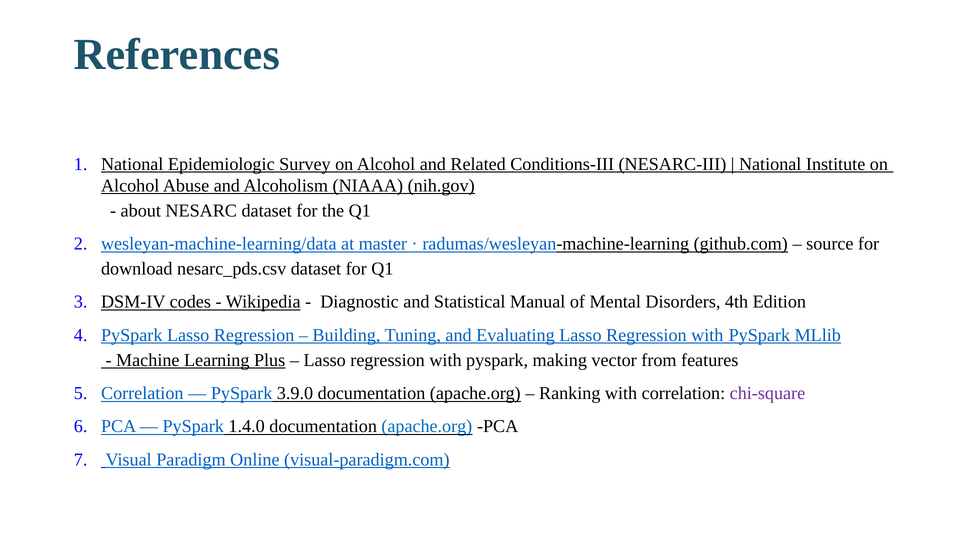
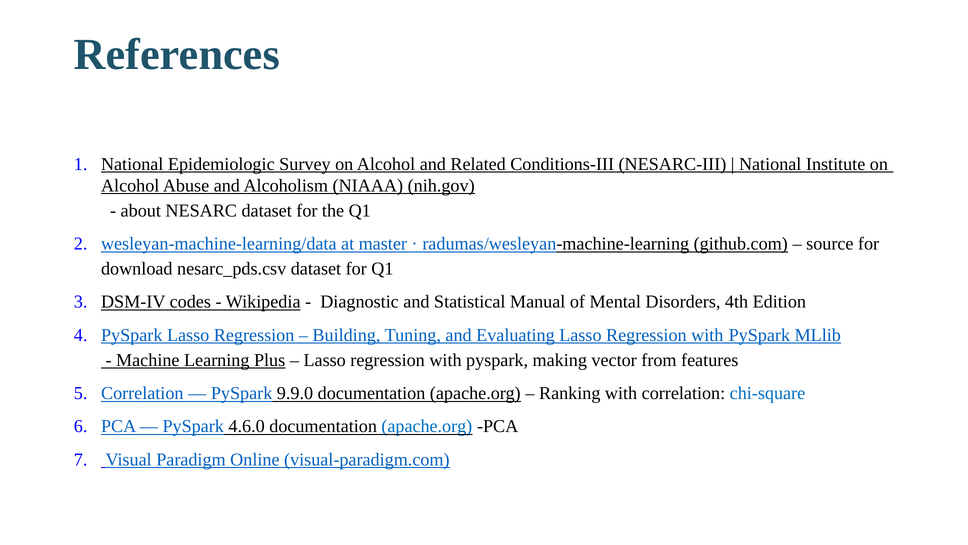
3.9.0: 3.9.0 -> 9.9.0
chi-square colour: purple -> blue
1.4.0: 1.4.0 -> 4.6.0
